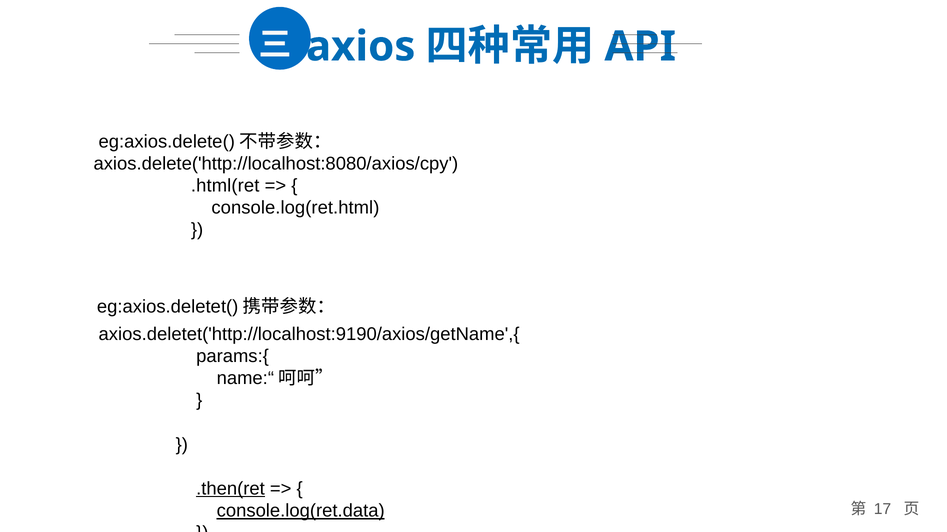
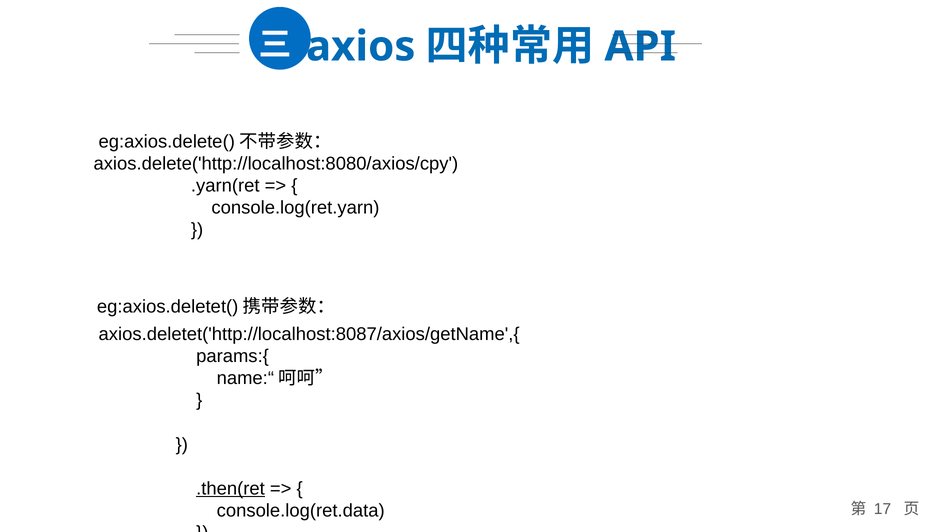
.html(ret: .html(ret -> .yarn(ret
console.log(ret.html: console.log(ret.html -> console.log(ret.yarn
axios.deletet('http://localhost:9190/axios/getName',{: axios.deletet('http://localhost:9190/axios/getName',{ -> axios.deletet('http://localhost:8087/axios/getName',{
console.log(ret.data underline: present -> none
